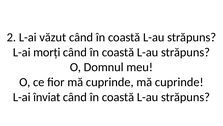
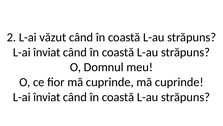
morți at (47, 52): morți -> înviat
